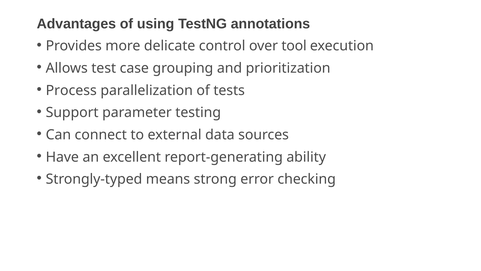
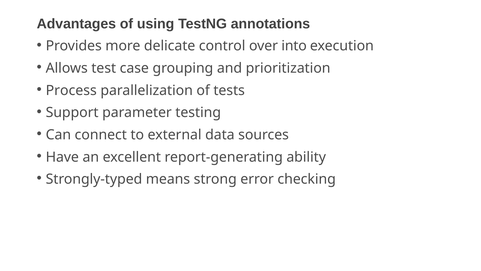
tool: tool -> into
